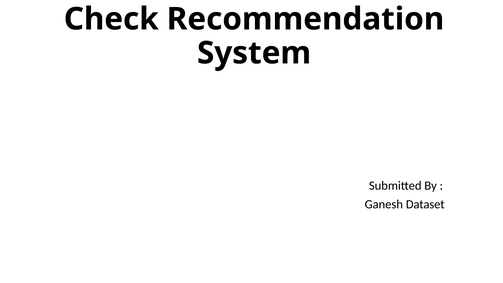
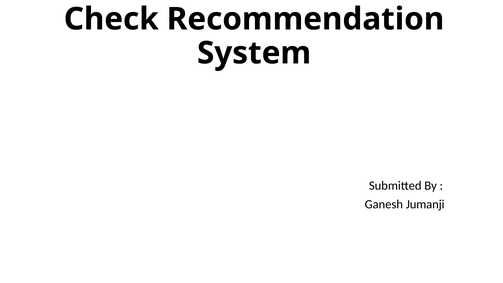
Dataset: Dataset -> Jumanji
